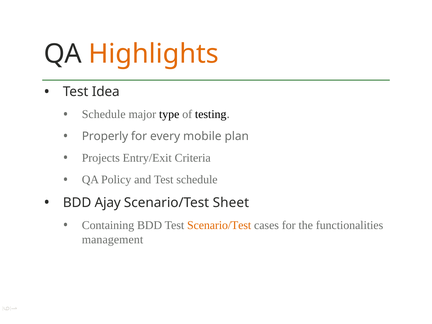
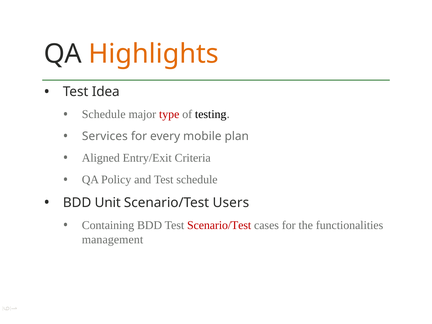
type colour: black -> red
Properly: Properly -> Services
Projects: Projects -> Aligned
Ajay: Ajay -> Unit
Sheet: Sheet -> Users
Scenario/Test at (219, 225) colour: orange -> red
